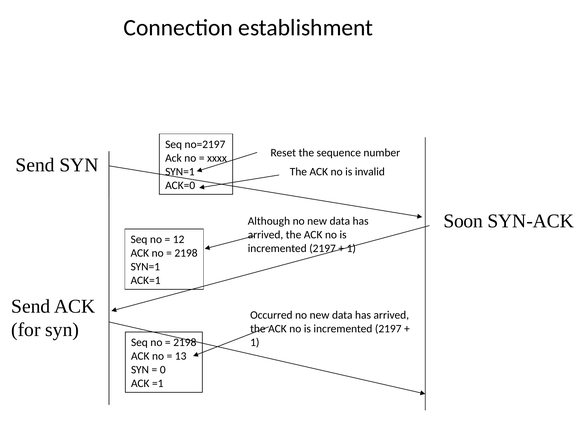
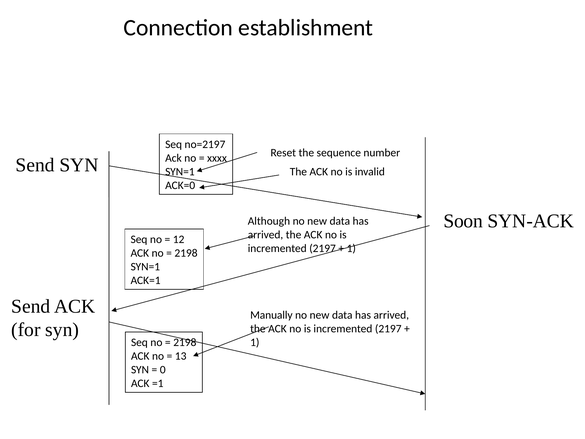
Occurred: Occurred -> Manually
